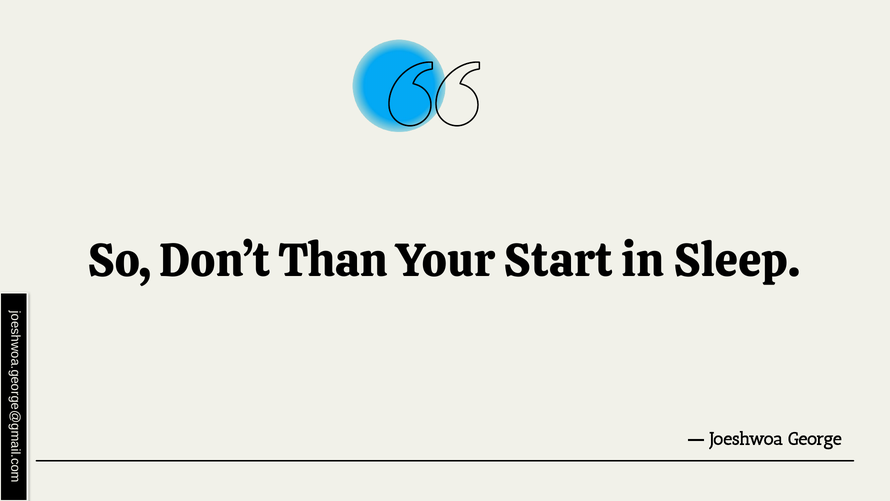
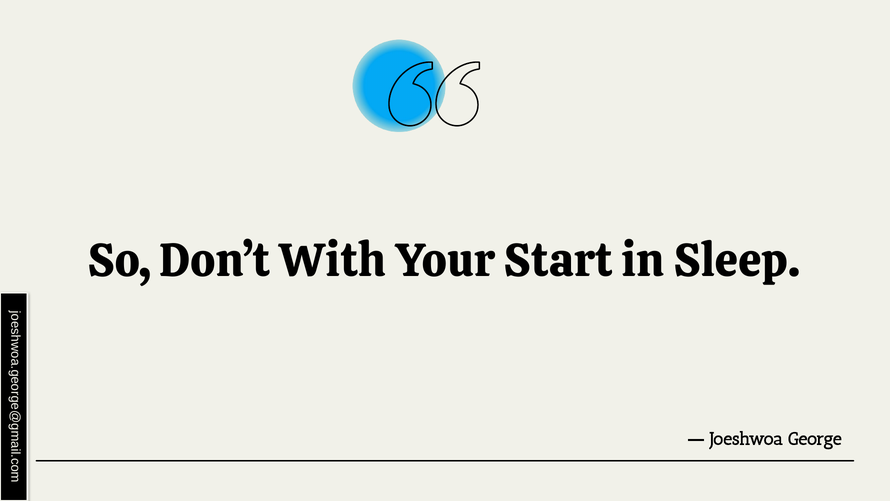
Than: Than -> With
